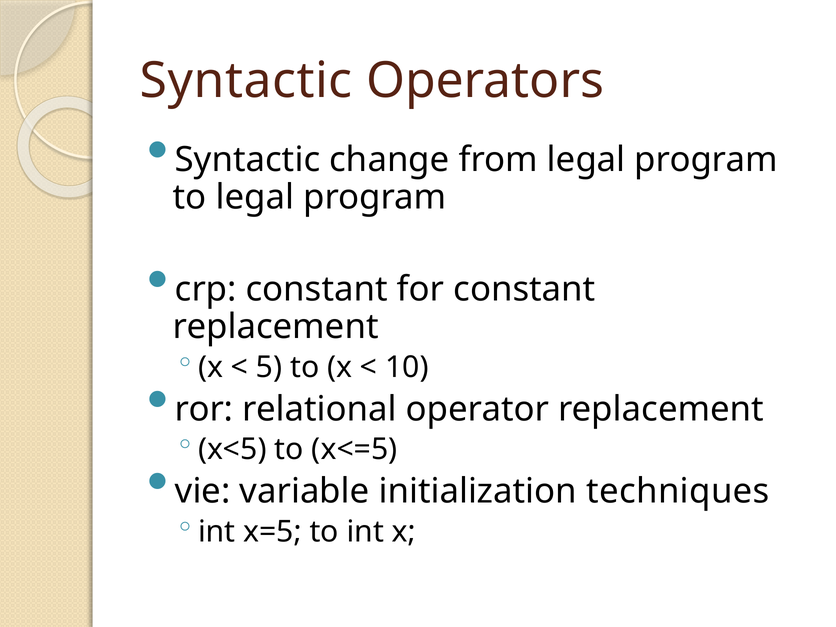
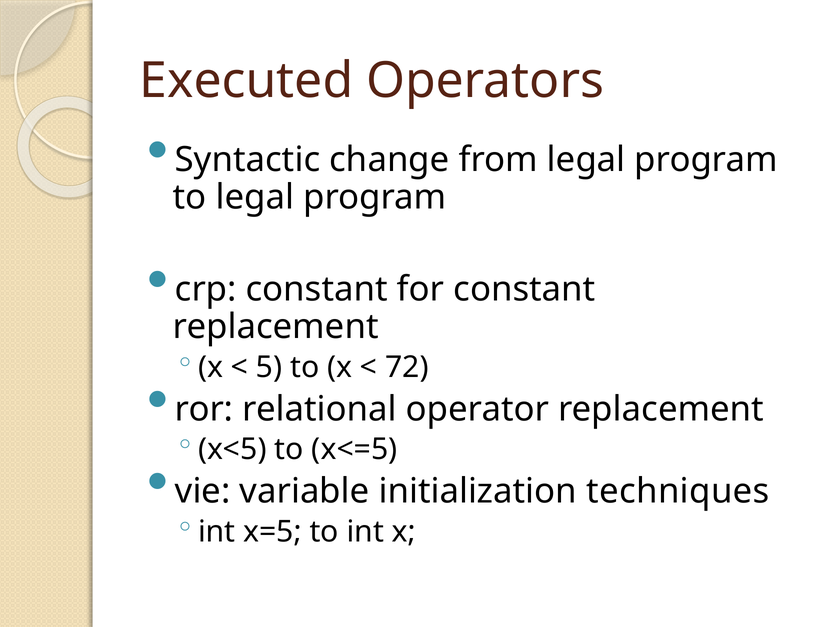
Syntactic at (246, 81): Syntactic -> Executed
10: 10 -> 72
